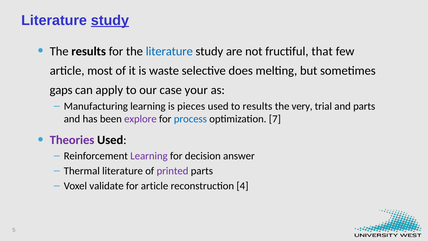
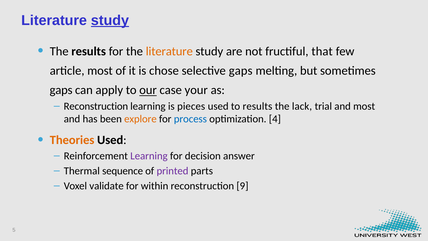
literature at (169, 51) colour: blue -> orange
waste: waste -> chose
selective does: does -> gaps
our underline: none -> present
Manufacturing at (96, 106): Manufacturing -> Reconstruction
very: very -> lack
and parts: parts -> most
explore colour: purple -> orange
7: 7 -> 4
Theories colour: purple -> orange
Thermal literature: literature -> sequence
for article: article -> within
4: 4 -> 9
